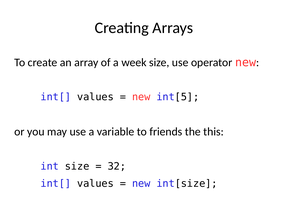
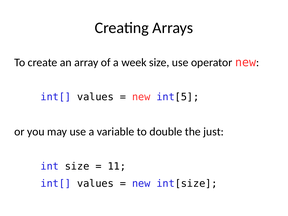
friends: friends -> double
this: this -> just
32: 32 -> 11
